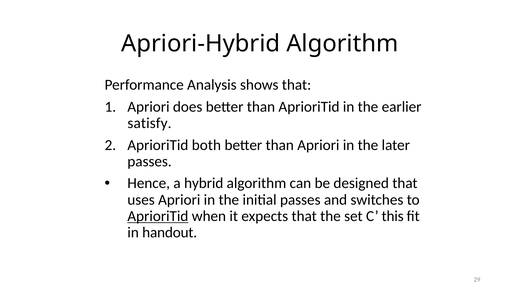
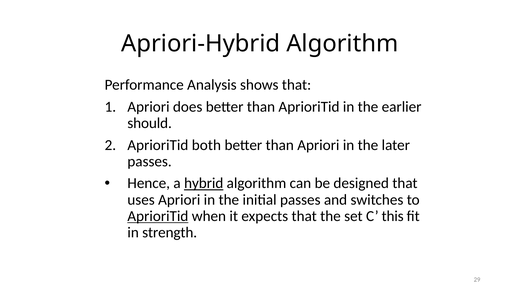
satisfy: satisfy -> should
hybrid underline: none -> present
handout: handout -> strength
